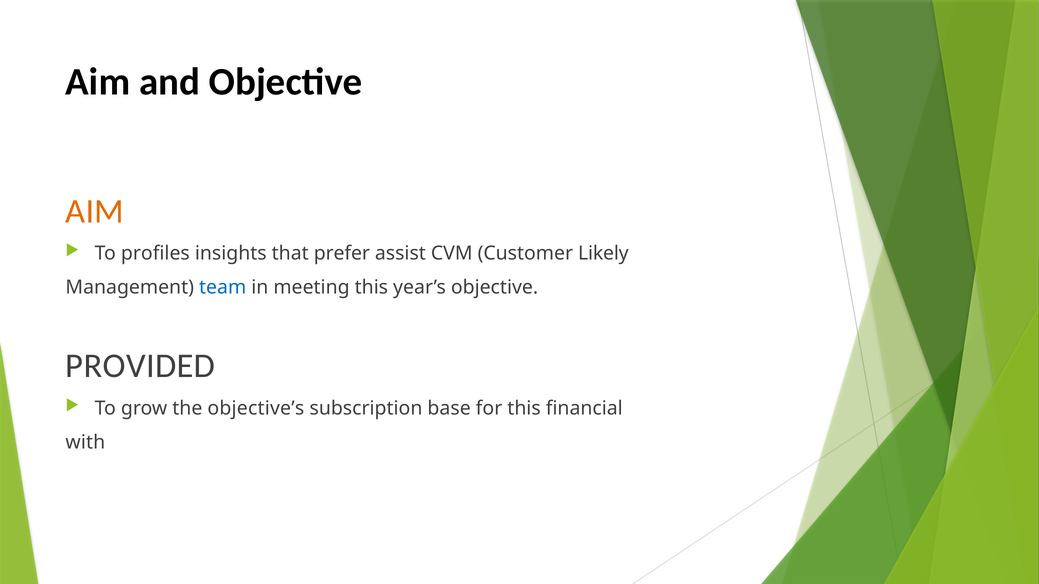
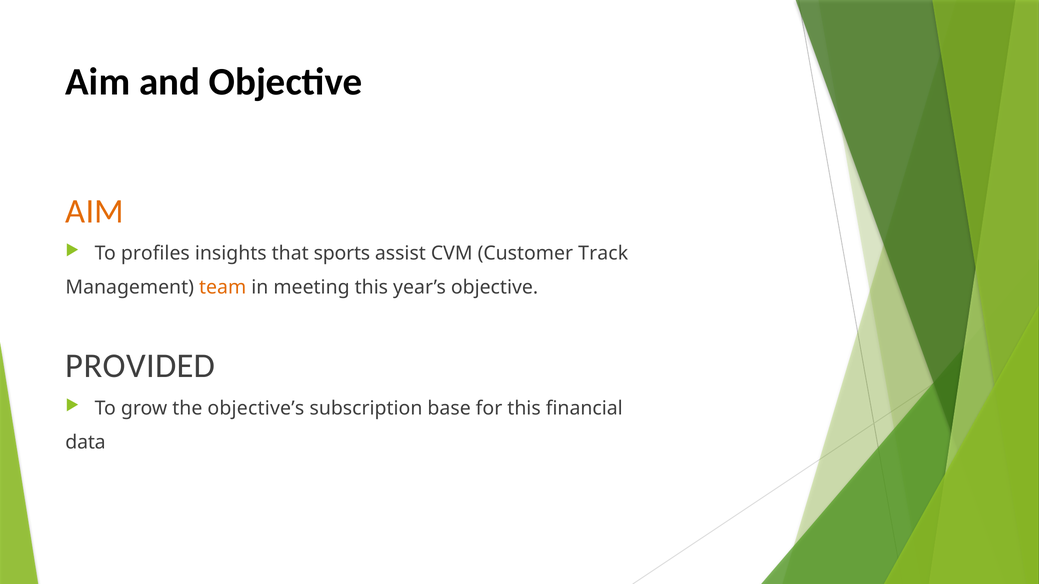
prefer: prefer -> sports
Likely: Likely -> Track
team colour: blue -> orange
with: with -> data
